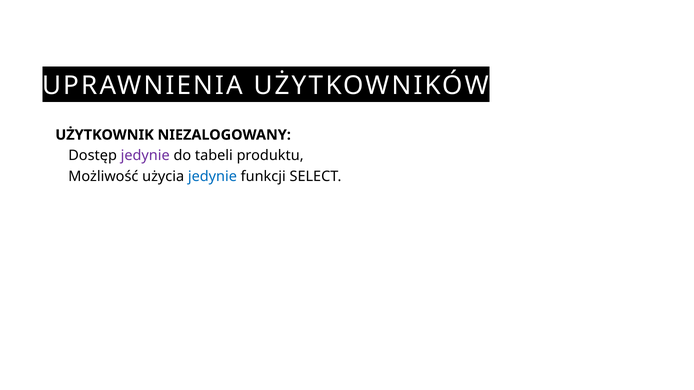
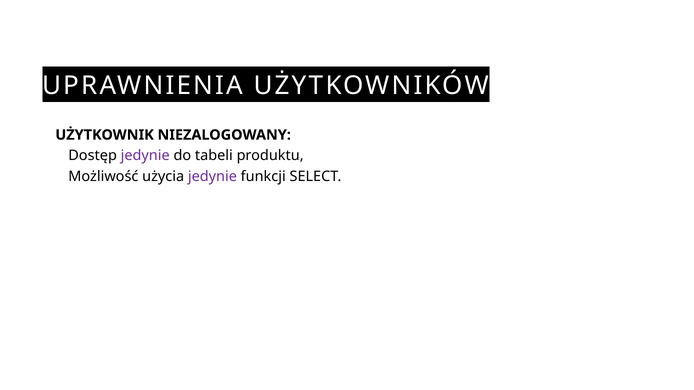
jedynie at (212, 177) colour: blue -> purple
